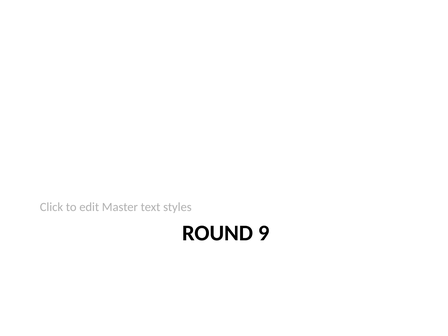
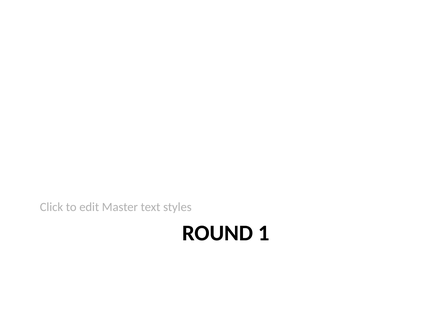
9: 9 -> 1
